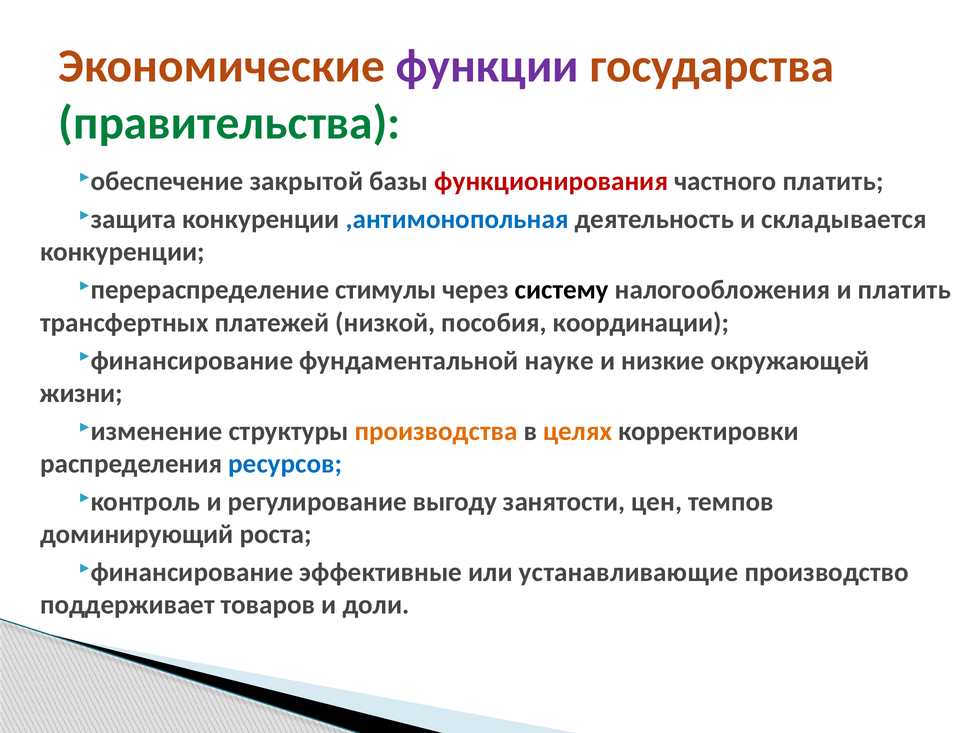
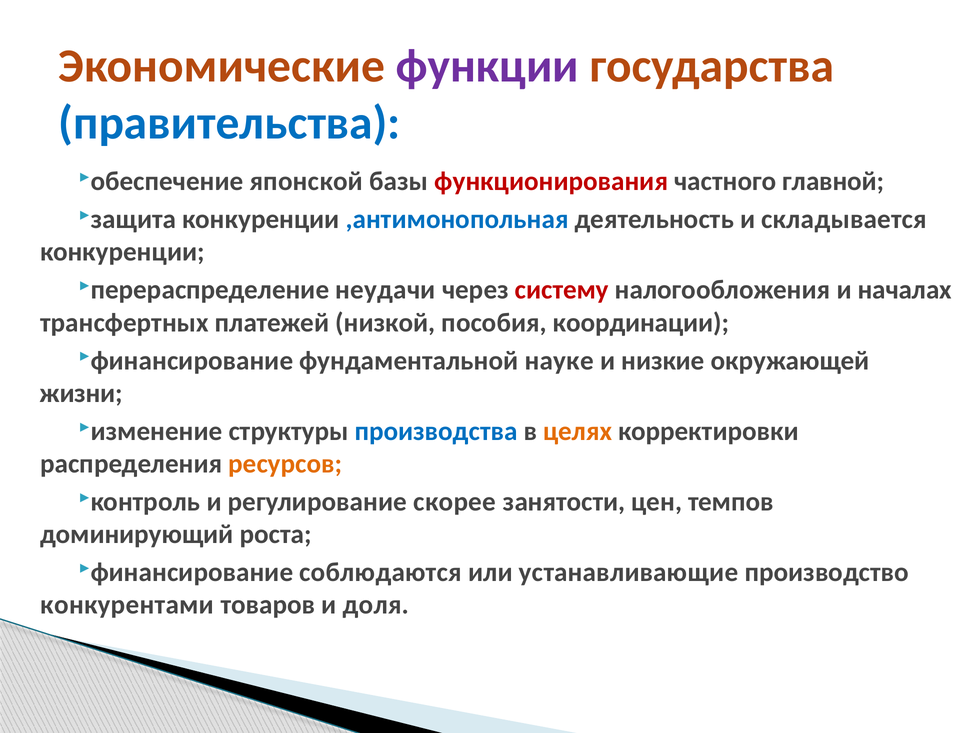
правительства colour: green -> blue
закрытой: закрытой -> японской
частного платить: платить -> главной
стимулы: стимулы -> неудачи
систему colour: black -> red
и платить: платить -> началах
производства colour: orange -> blue
ресурсов colour: blue -> orange
выгоду: выгоду -> скорее
эффективные: эффективные -> соблюдаются
поддерживает: поддерживает -> конкурентами
доли: доли -> доля
